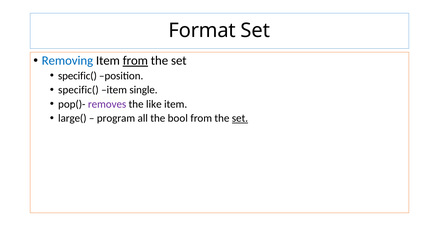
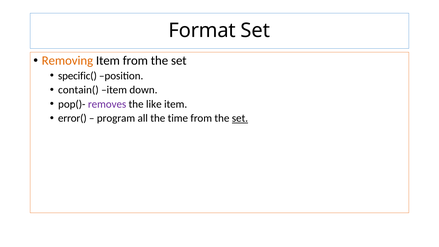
Removing colour: blue -> orange
from at (135, 61) underline: present -> none
specific( at (78, 90): specific( -> contain(
single: single -> down
large(: large( -> error(
bool: bool -> time
